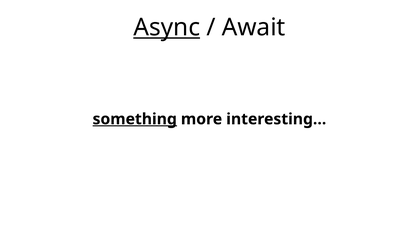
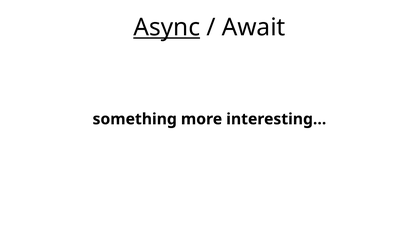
something underline: present -> none
